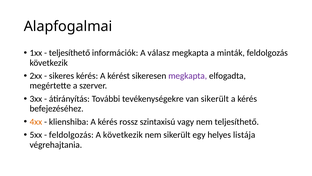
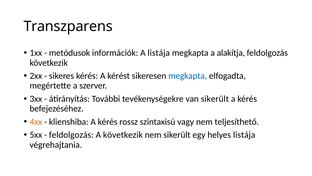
Alapfogalmai: Alapfogalmai -> Transzparens
teljesíthető at (70, 53): teljesíthető -> metódusok
A válasz: válasz -> listája
minták: minták -> alakítja
megkapta at (188, 76) colour: purple -> blue
